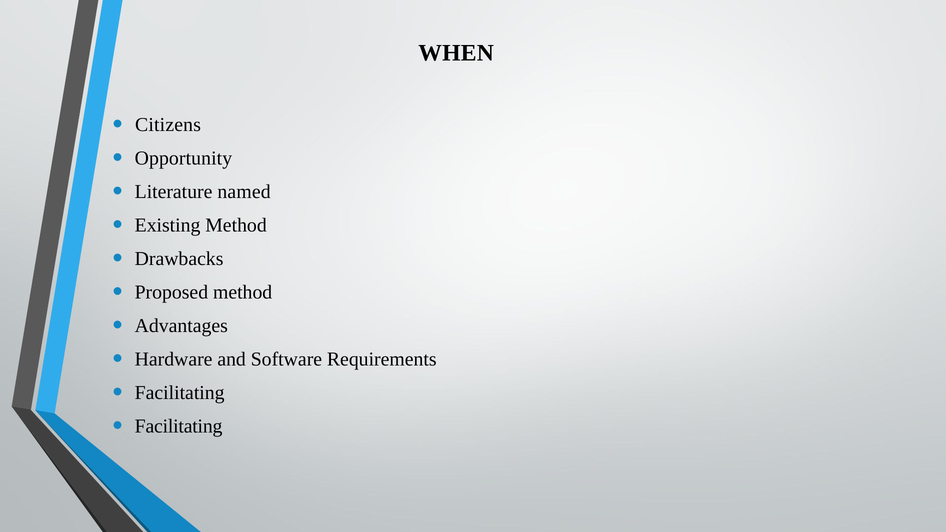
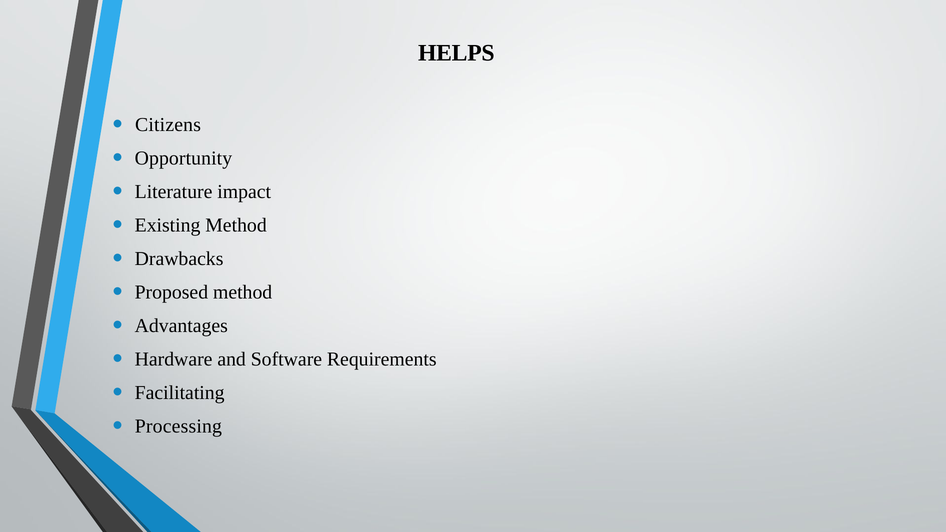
WHEN: WHEN -> HELPS
named: named -> impact
Facilitating at (179, 427): Facilitating -> Processing
